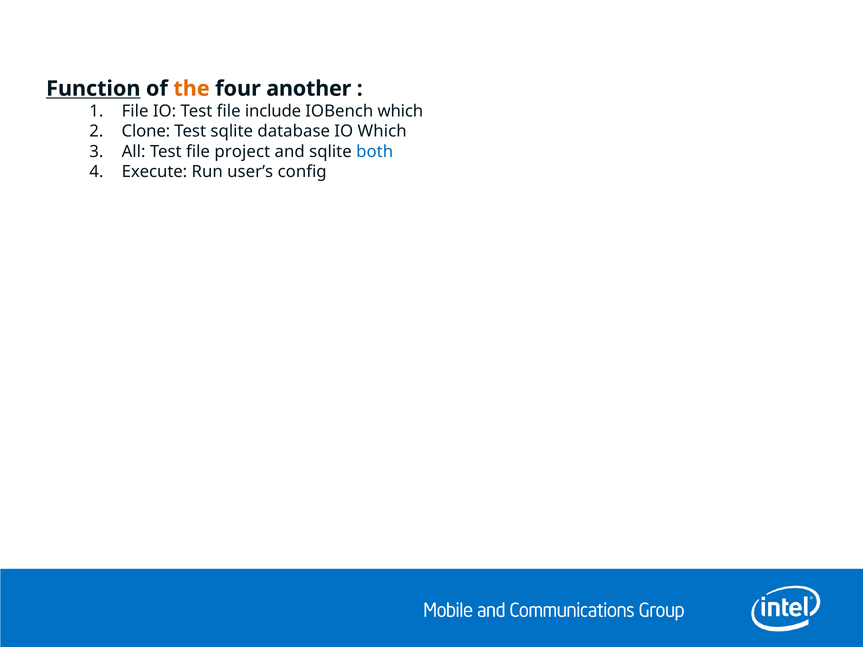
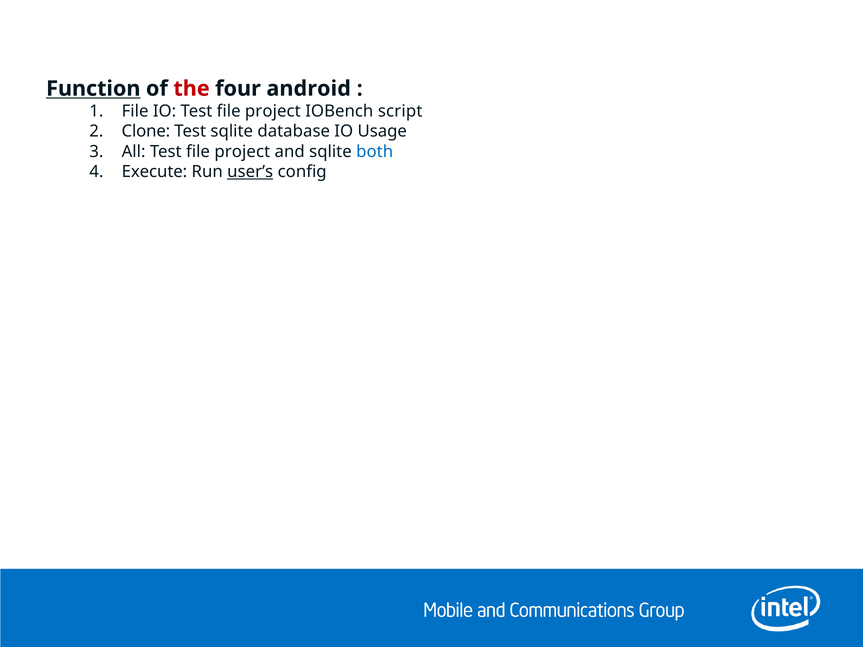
the colour: orange -> red
another: another -> android
IO Test file include: include -> project
IOBench which: which -> script
IO Which: Which -> Usage
user’s underline: none -> present
